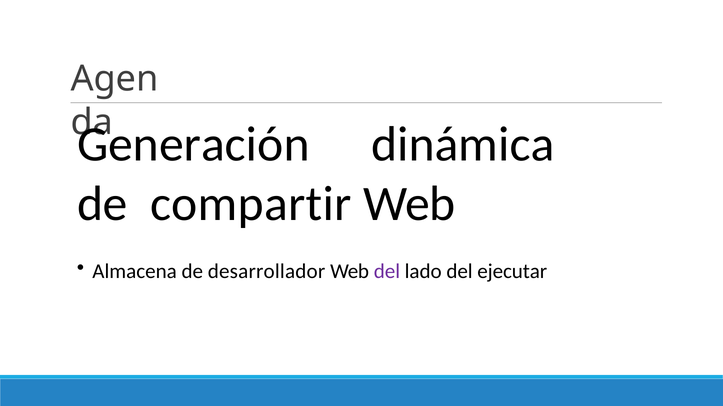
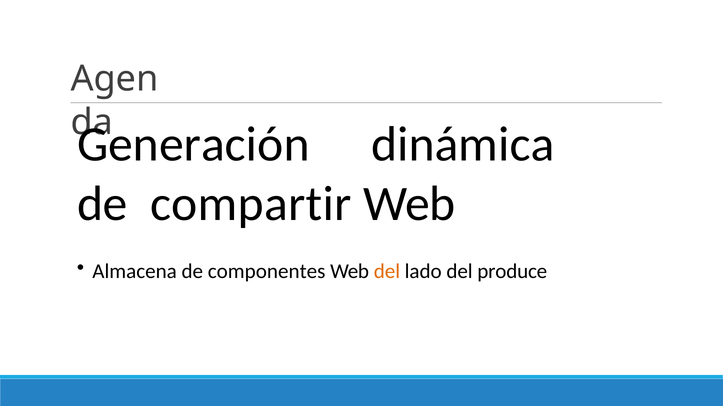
desarrollador: desarrollador -> componentes
del at (387, 272) colour: purple -> orange
ejecutar: ejecutar -> produce
